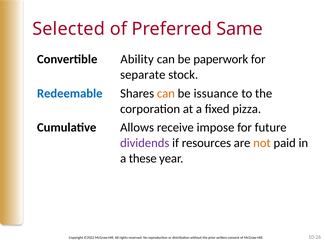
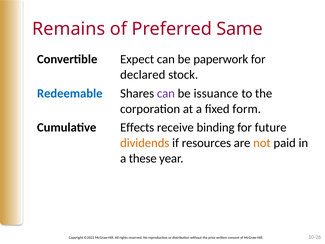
Selected: Selected -> Remains
Ability: Ability -> Expect
separate: separate -> declared
can at (166, 93) colour: orange -> purple
pizza: pizza -> form
Allows: Allows -> Effects
impose: impose -> binding
dividends colour: purple -> orange
